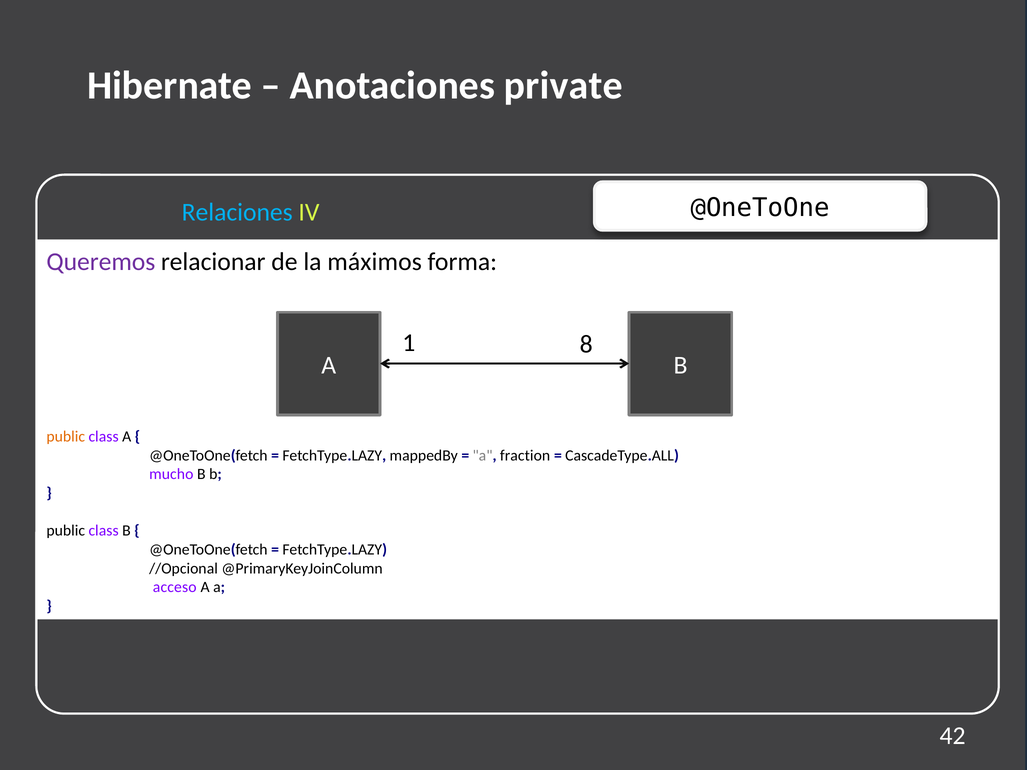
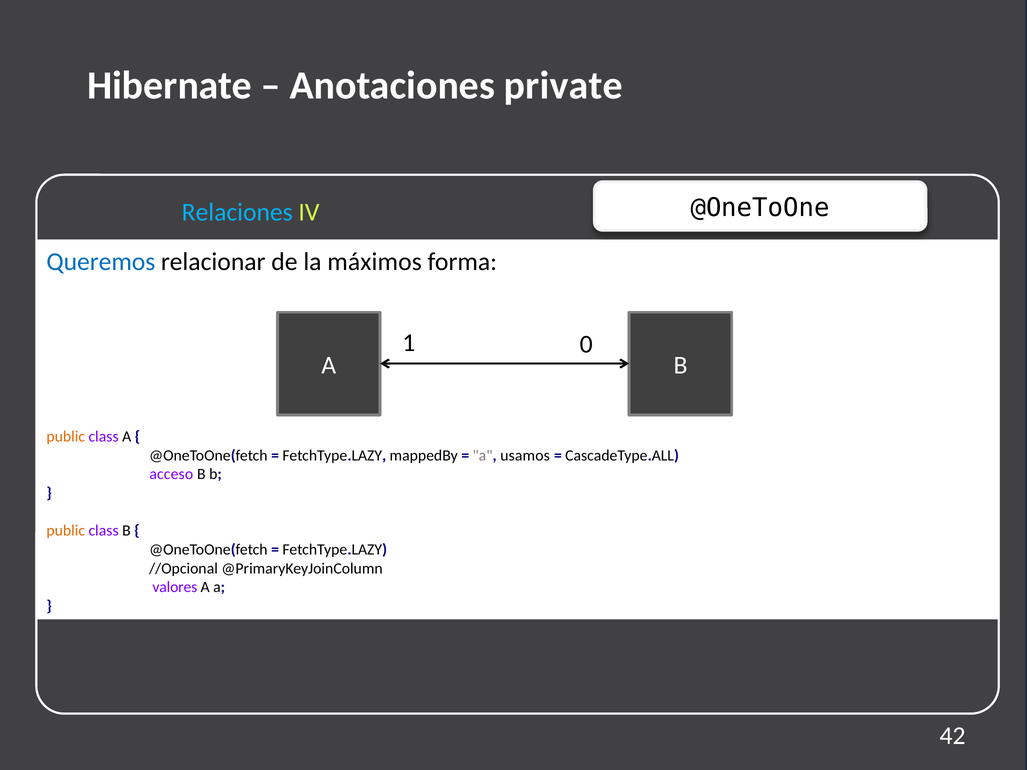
Queremos colour: purple -> blue
8: 8 -> 0
fraction: fraction -> usamos
mucho: mucho -> acceso
public at (66, 531) colour: black -> orange
acceso: acceso -> valores
